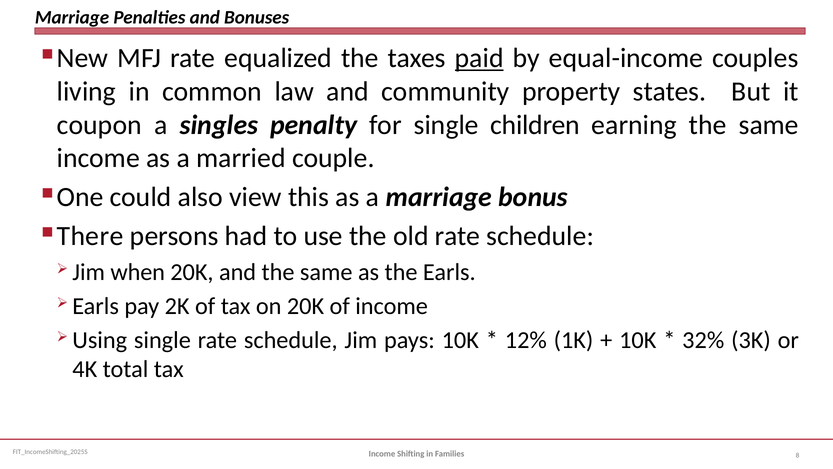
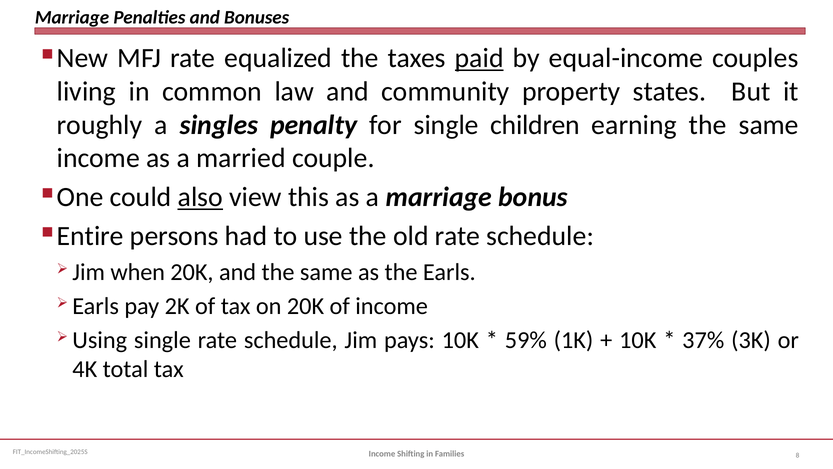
coupon: coupon -> roughly
also underline: none -> present
There: There -> Entire
12%: 12% -> 59%
32%: 32% -> 37%
